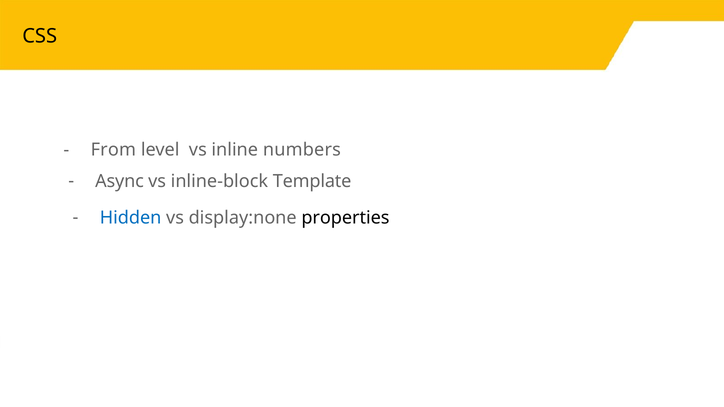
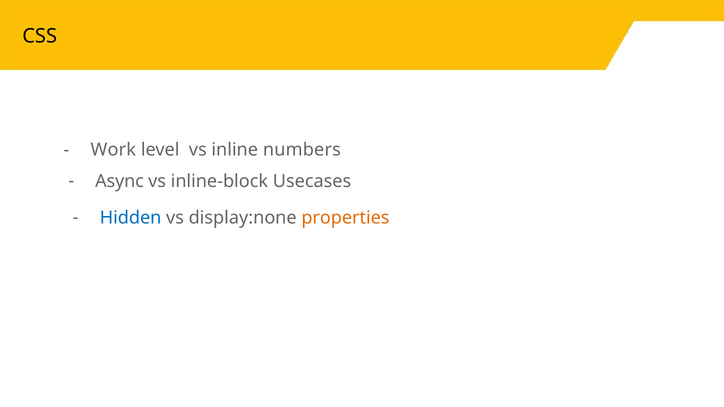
From: From -> Work
Template: Template -> Usecases
properties colour: black -> orange
